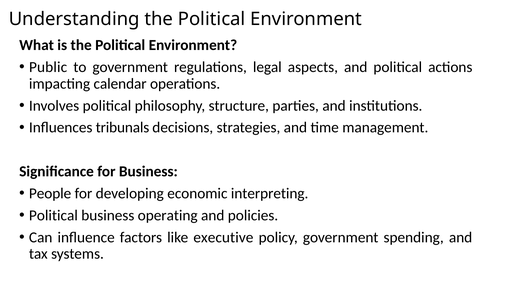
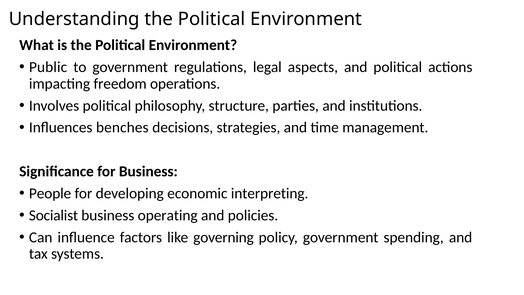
calendar: calendar -> freedom
tribunals: tribunals -> benches
Political at (53, 215): Political -> Socialist
executive: executive -> governing
